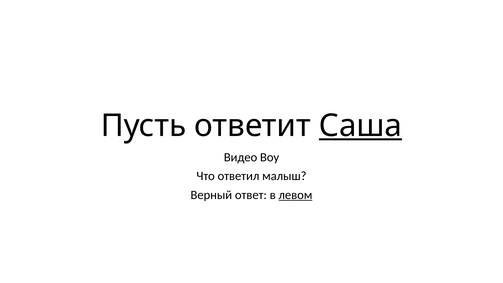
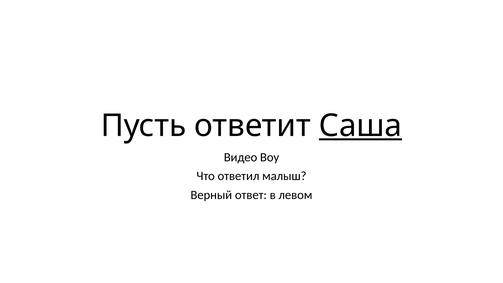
левом underline: present -> none
